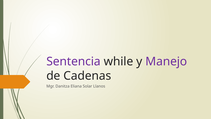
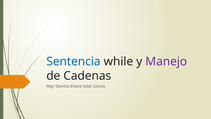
Sentencia colour: purple -> blue
